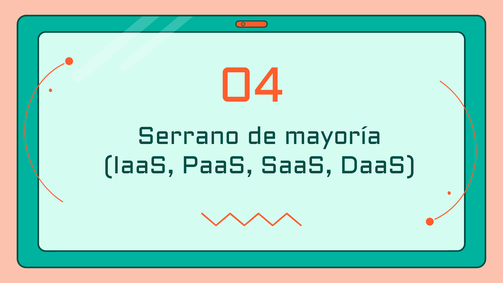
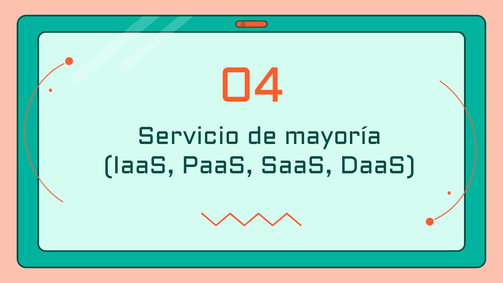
Serrano: Serrano -> Servicio
